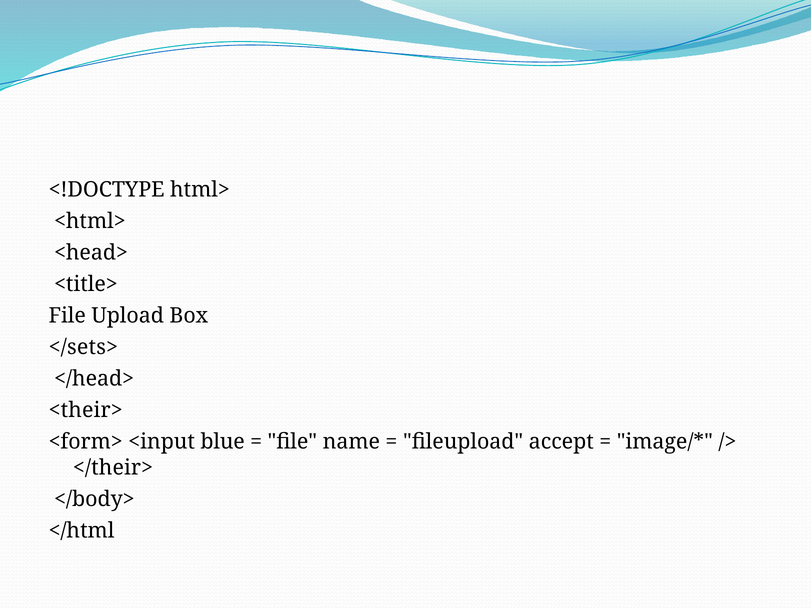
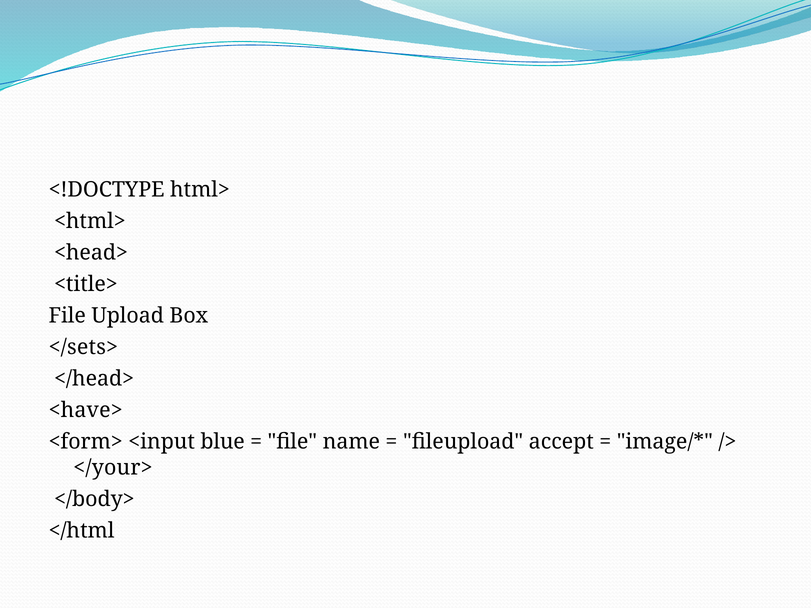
<their>: <their> -> <have>
</their>: </their> -> </your>
